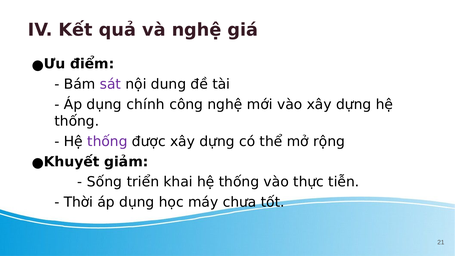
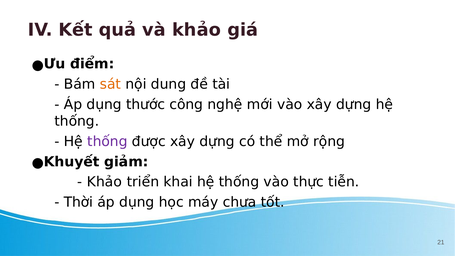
và nghệ: nghệ -> khảo
sát colour: purple -> orange
chính: chính -> thước
Sống at (104, 182): Sống -> Khảo
